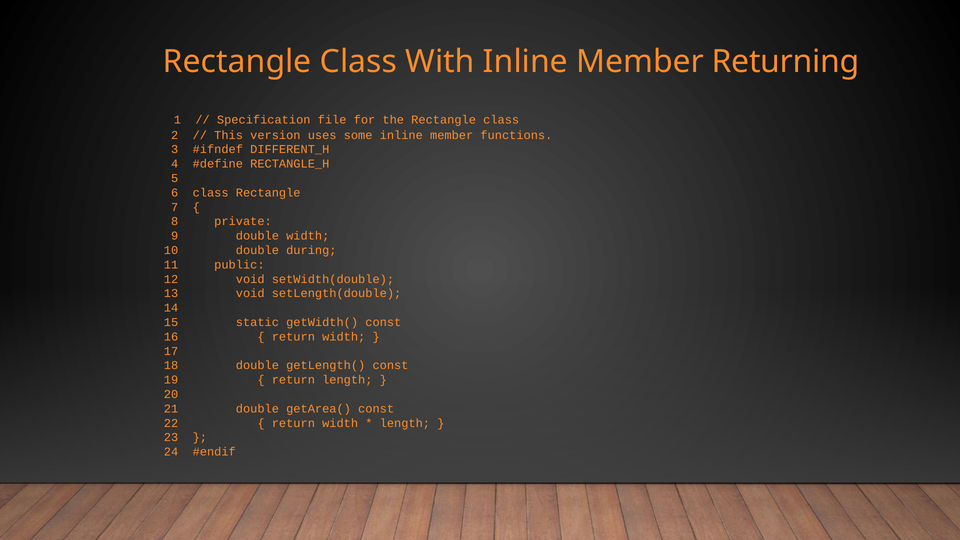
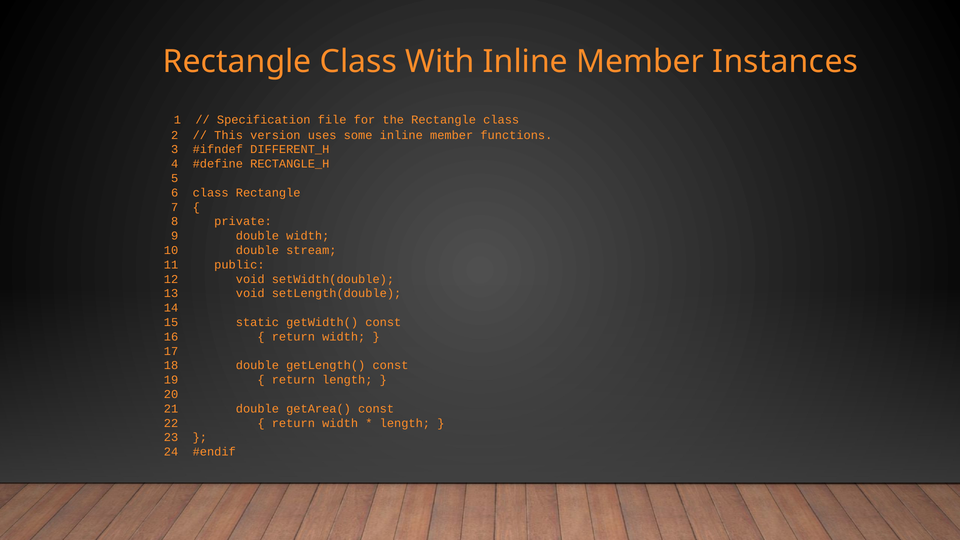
Returning: Returning -> Instances
during: during -> stream
